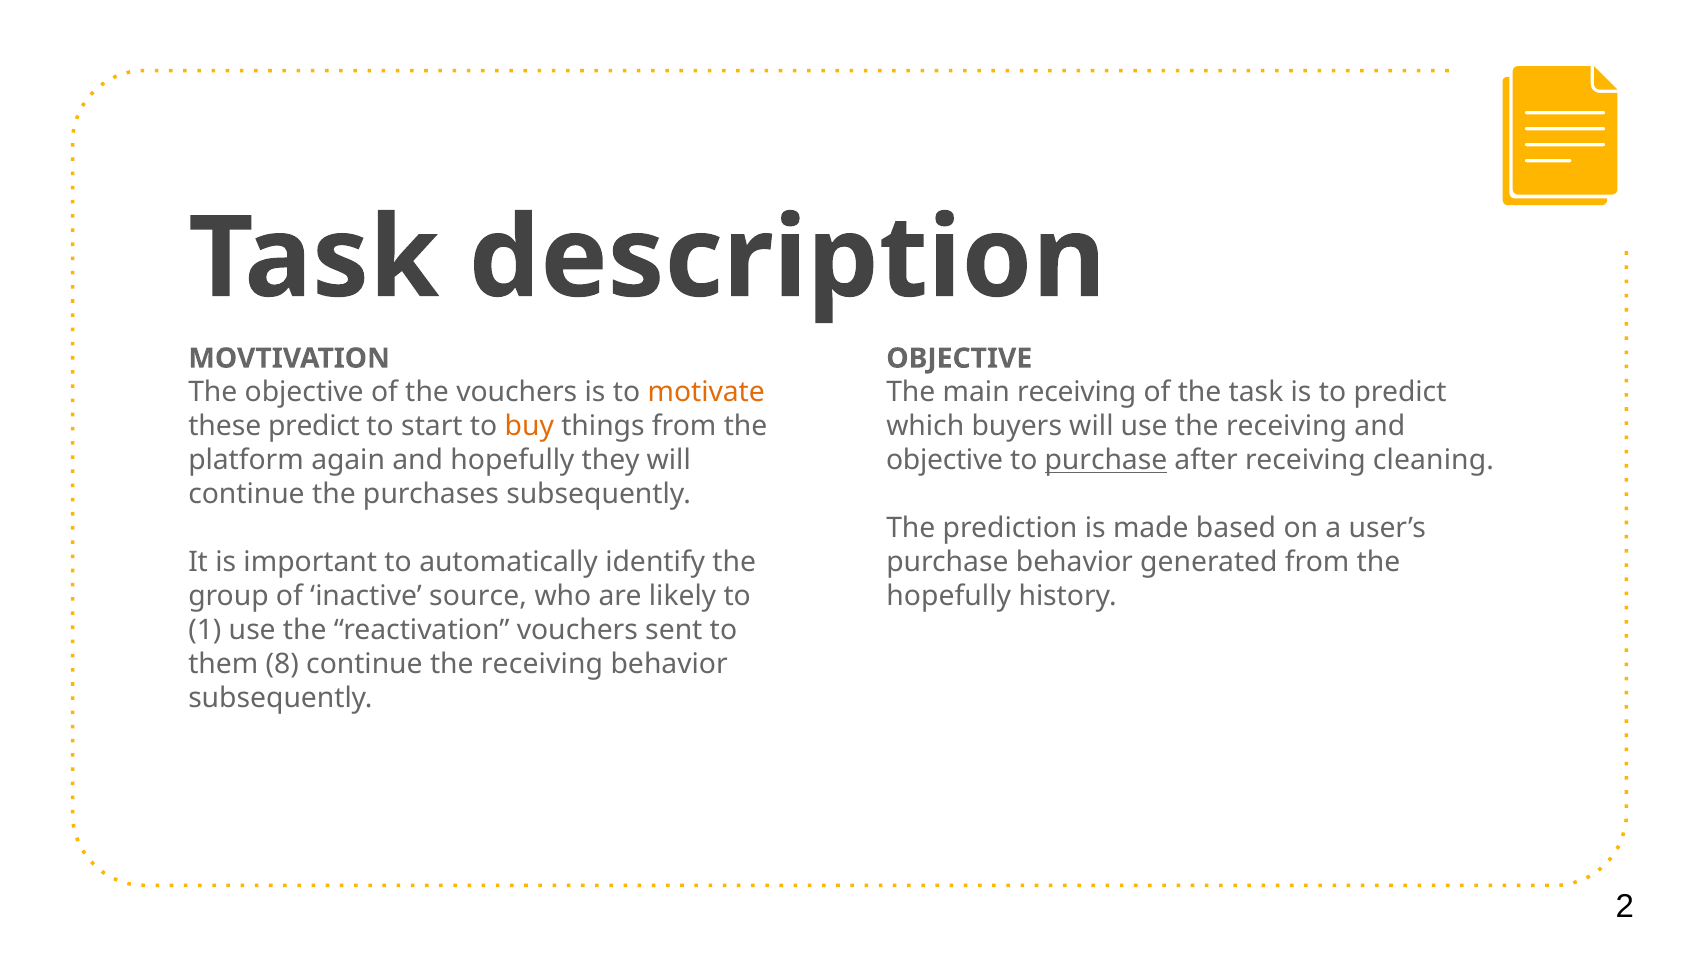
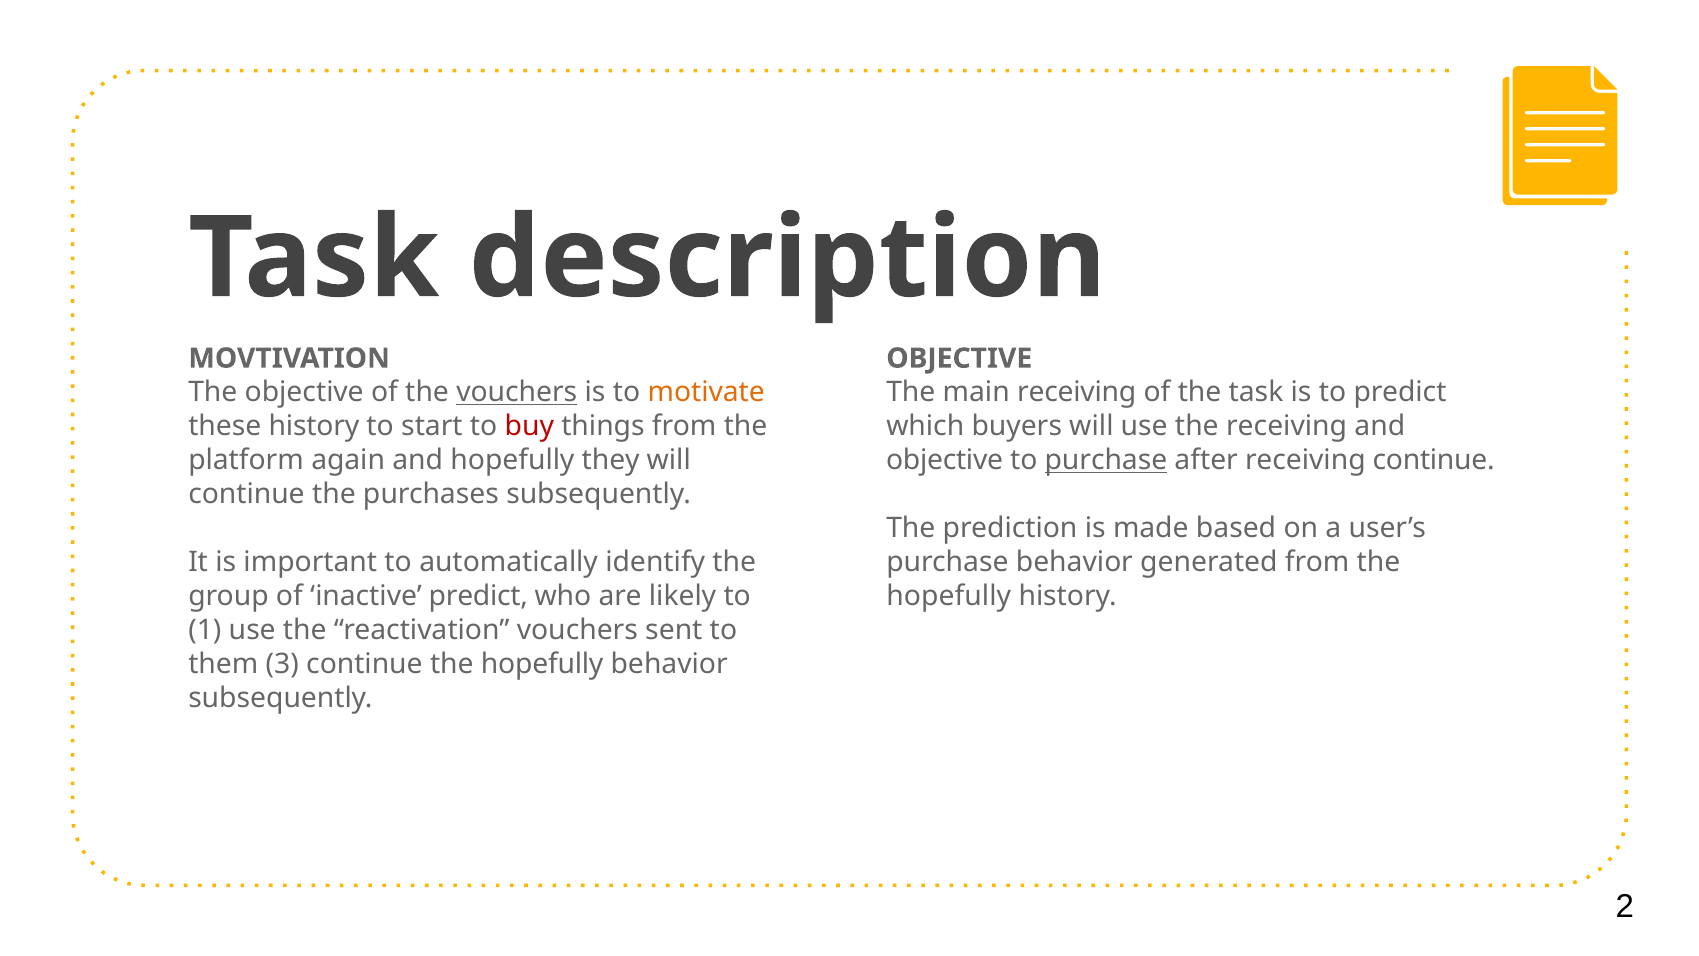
vouchers at (517, 392) underline: none -> present
these predict: predict -> history
buy colour: orange -> red
receiving cleaning: cleaning -> continue
inactive source: source -> predict
8: 8 -> 3
continue the receiving: receiving -> hopefully
